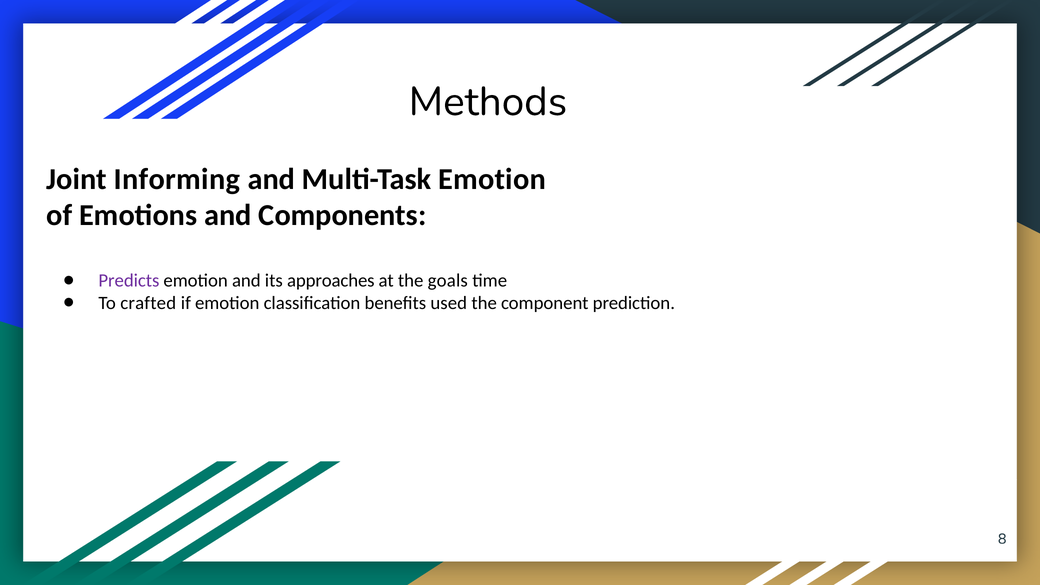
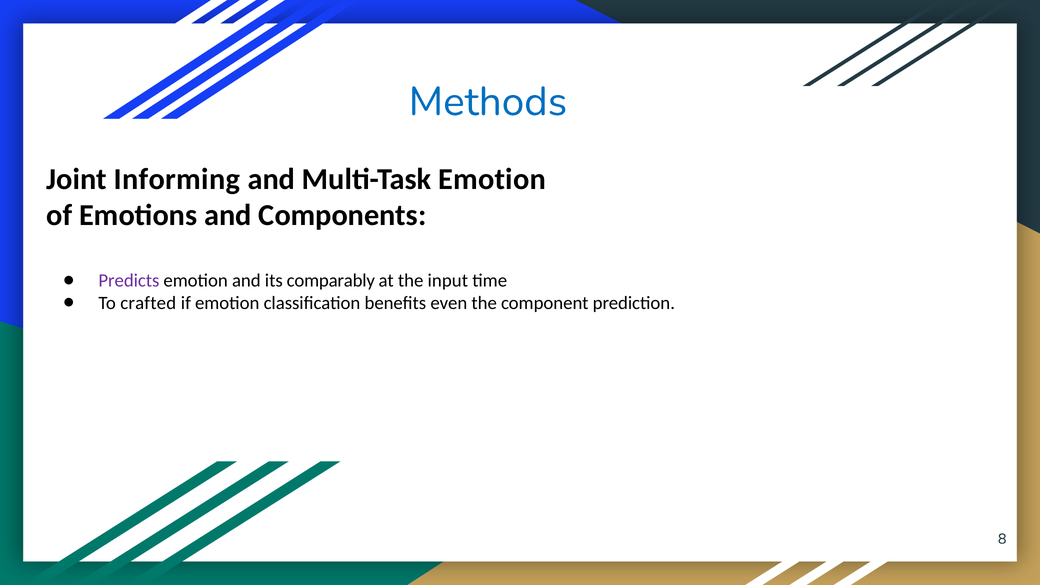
Methods colour: black -> blue
approaches: approaches -> comparably
goals: goals -> input
used: used -> even
